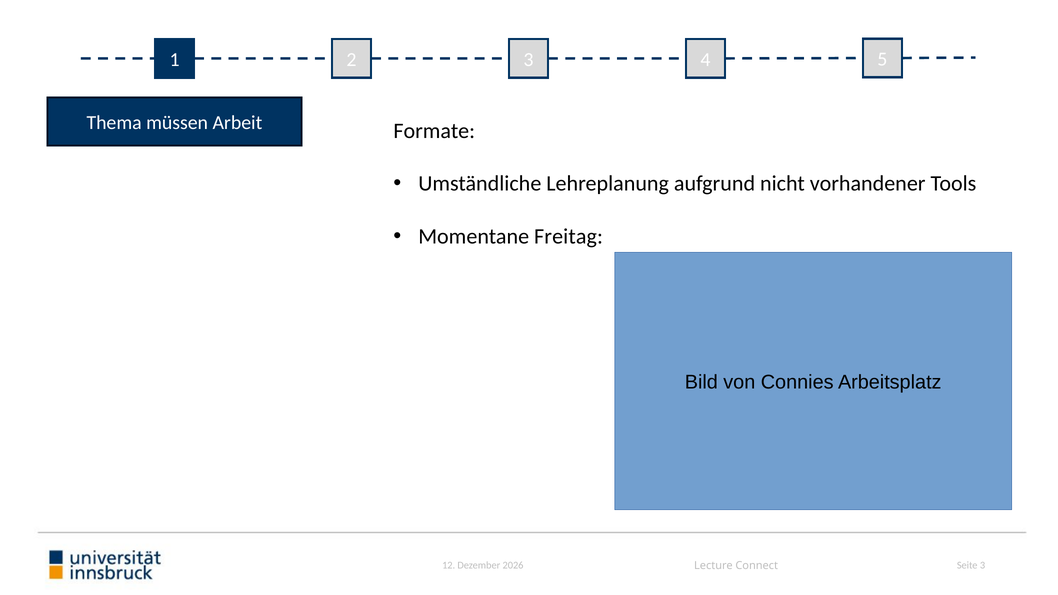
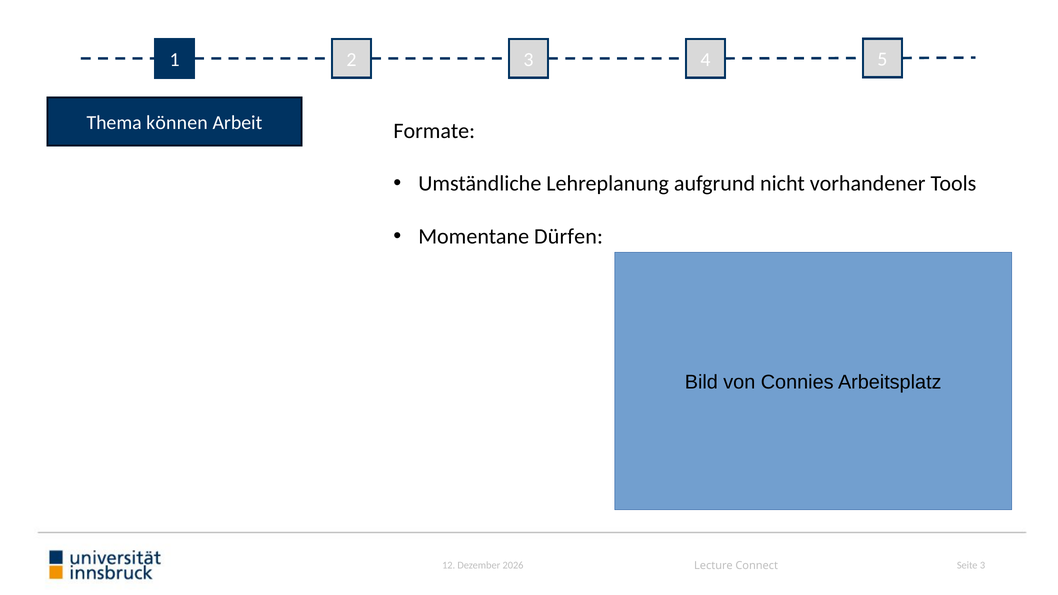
müssen: müssen -> können
Freitag: Freitag -> Dürfen
